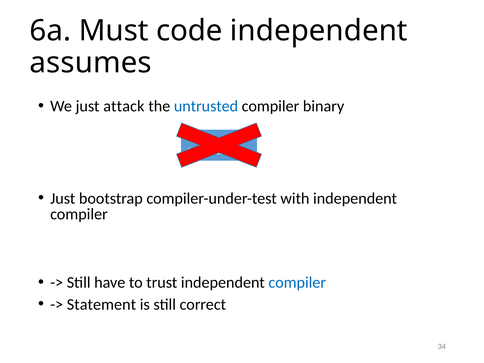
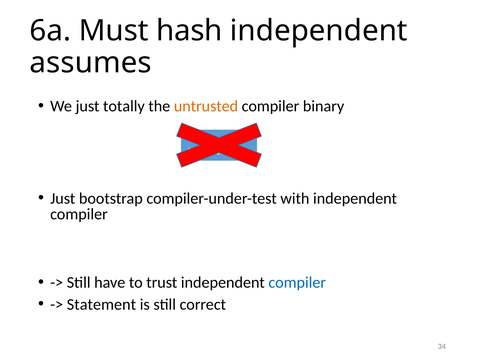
code: code -> hash
attack: attack -> totally
untrusted colour: blue -> orange
